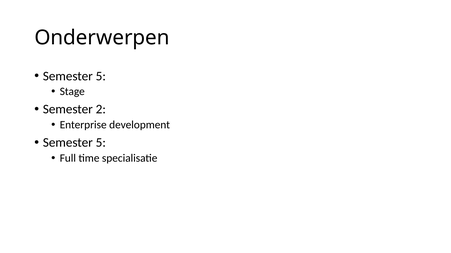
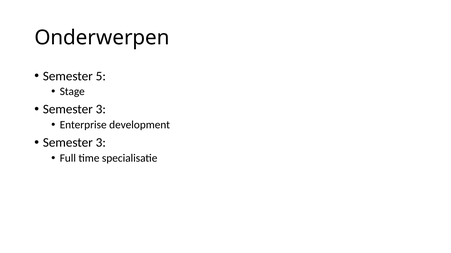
2 at (101, 110): 2 -> 3
5 at (101, 143): 5 -> 3
